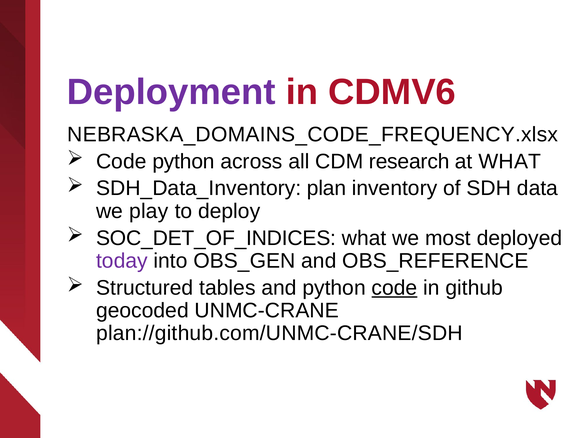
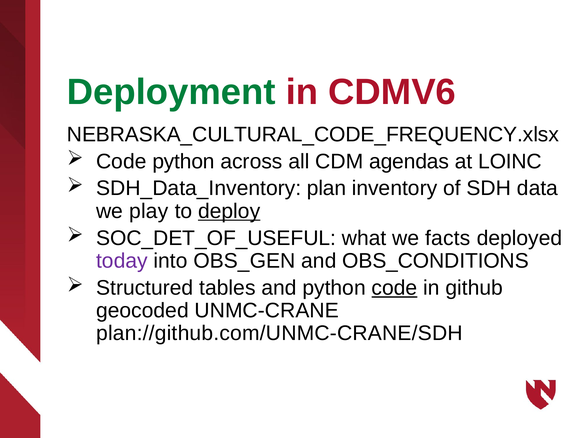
Deployment colour: purple -> green
NEBRASKA_DOMAINS_CODE_FREQUENCY.xlsx: NEBRASKA_DOMAINS_CODE_FREQUENCY.xlsx -> NEBRASKA_CULTURAL_CODE_FREQUENCY.xlsx
research: research -> agendas
at WHAT: WHAT -> LOINC
deploy underline: none -> present
SOC_DET_OF_INDICES: SOC_DET_OF_INDICES -> SOC_DET_OF_USEFUL
most: most -> facts
OBS_REFERENCE: OBS_REFERENCE -> OBS_CONDITIONS
